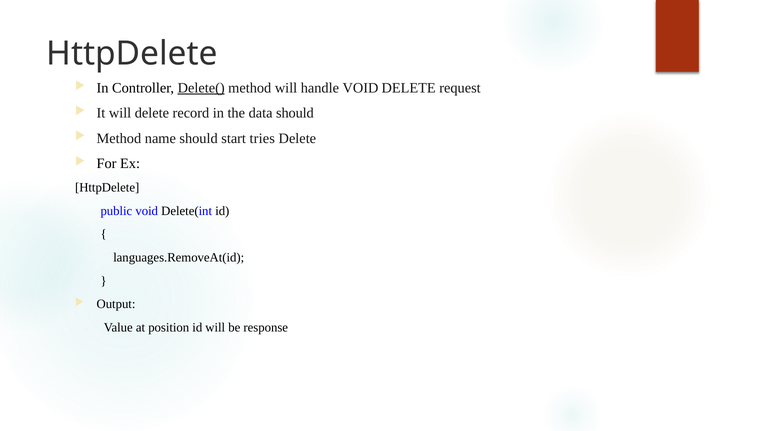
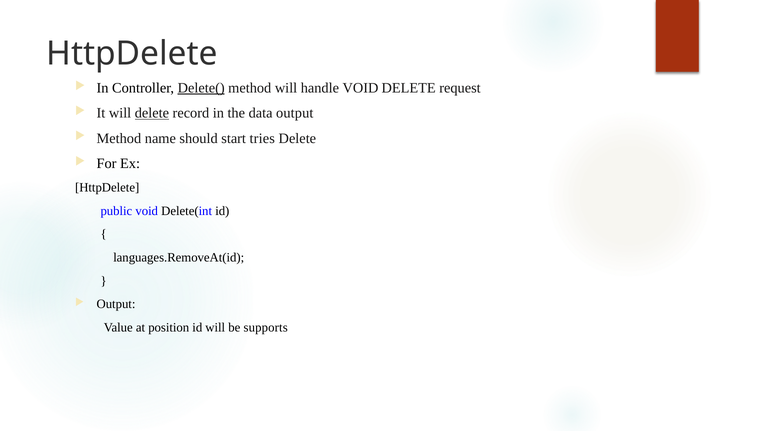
delete at (152, 113) underline: none -> present
data should: should -> output
response: response -> supports
